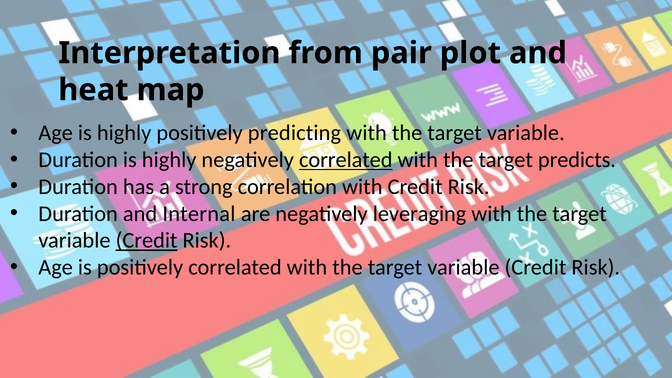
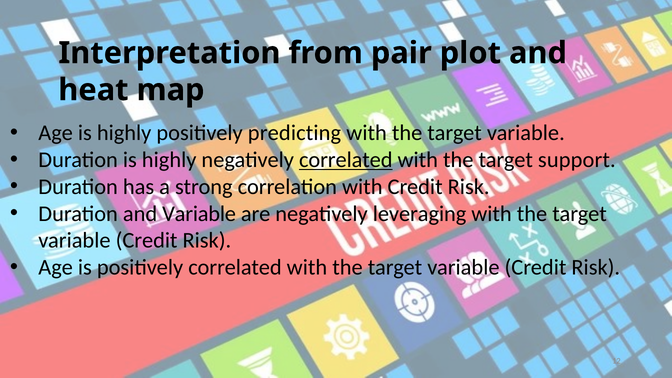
predicts: predicts -> support
and Internal: Internal -> Variable
Credit at (147, 241) underline: present -> none
